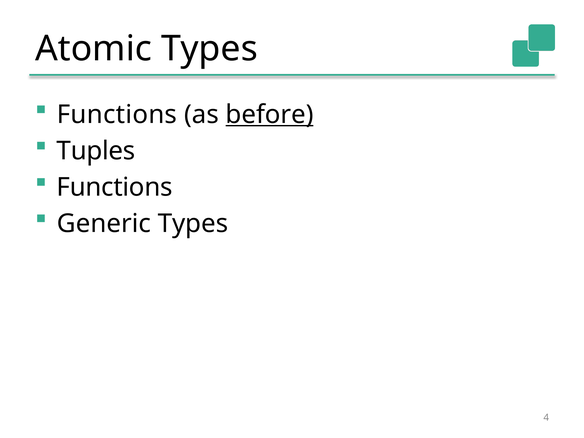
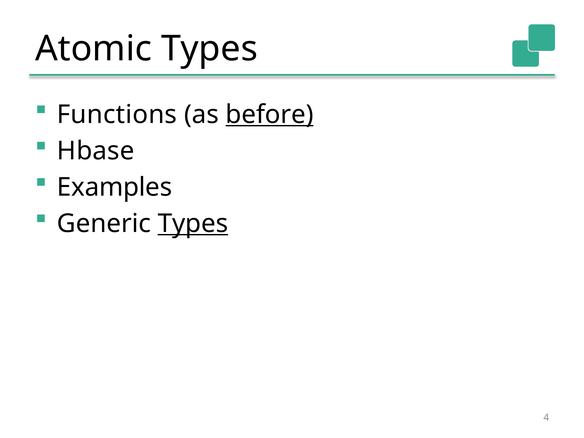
Tuples: Tuples -> Hbase
Functions at (115, 187): Functions -> Examples
Types at (193, 224) underline: none -> present
